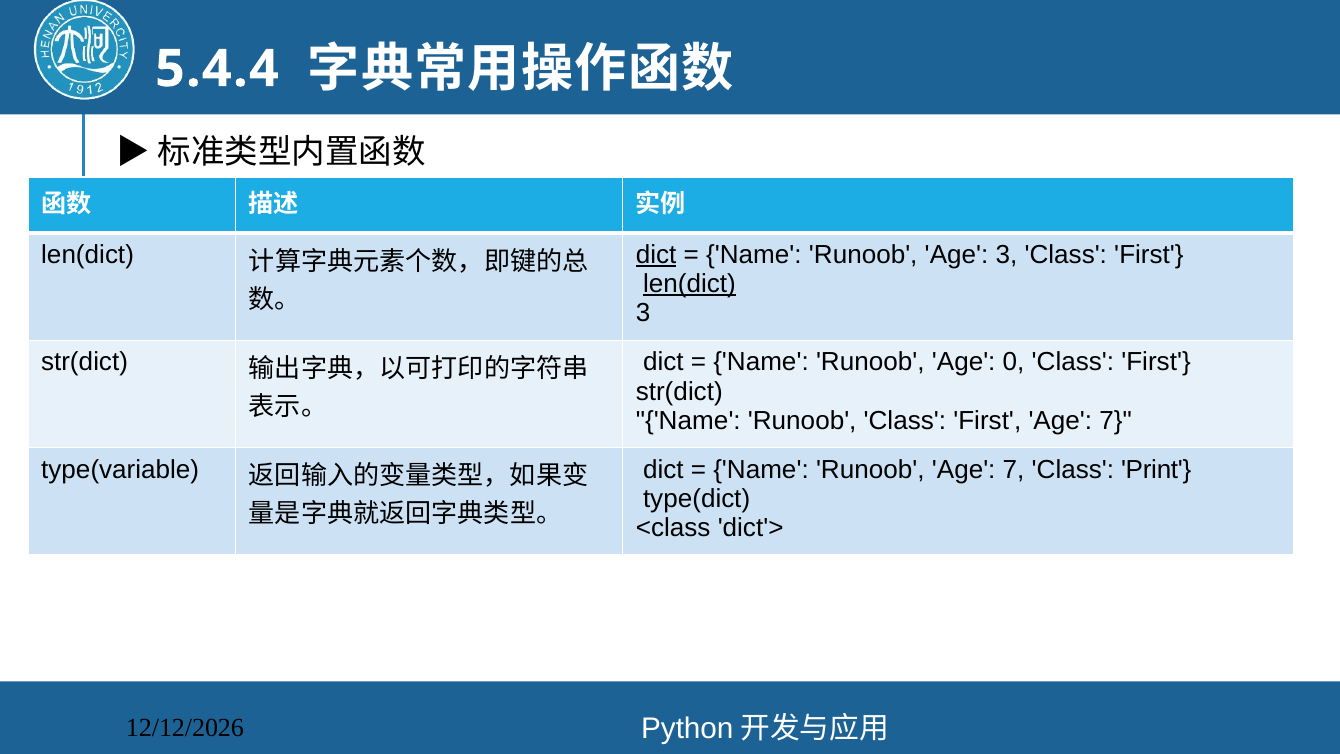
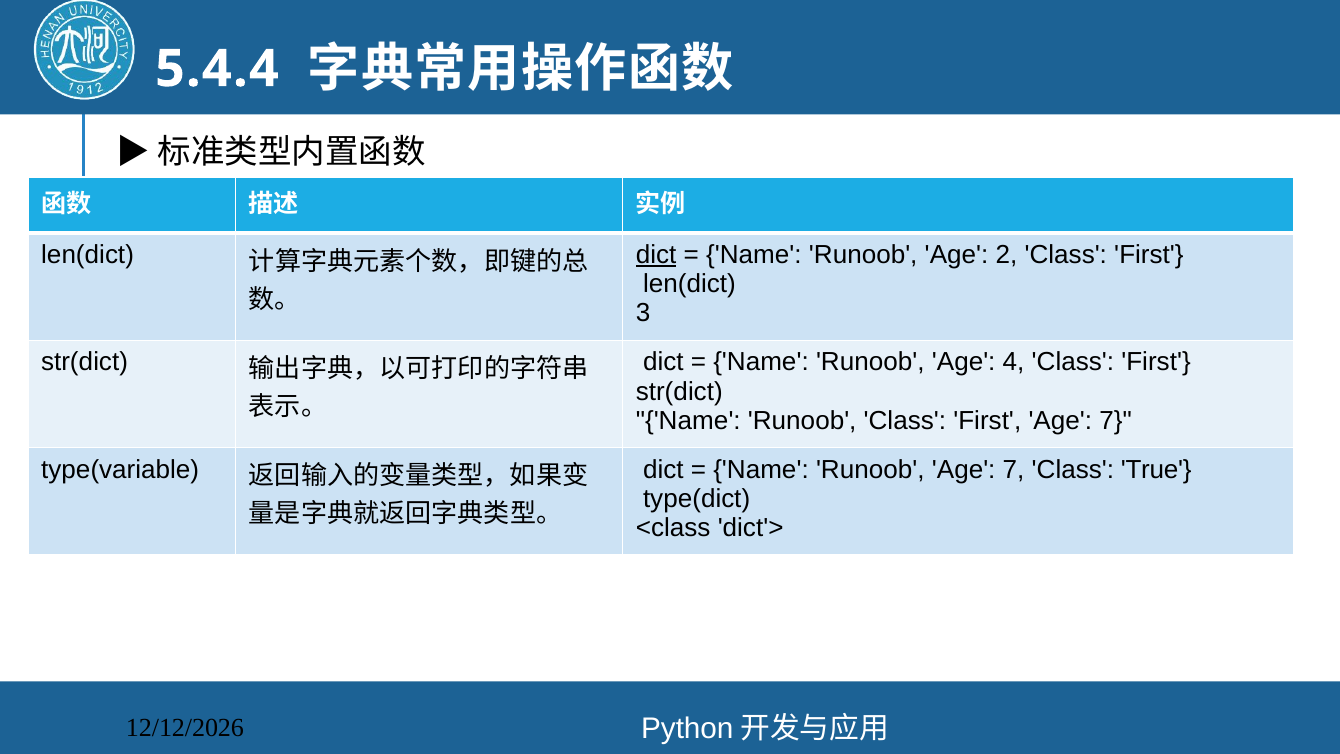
Age 3: 3 -> 2
len(dict at (689, 284) underline: present -> none
0: 0 -> 4
Print: Print -> True
